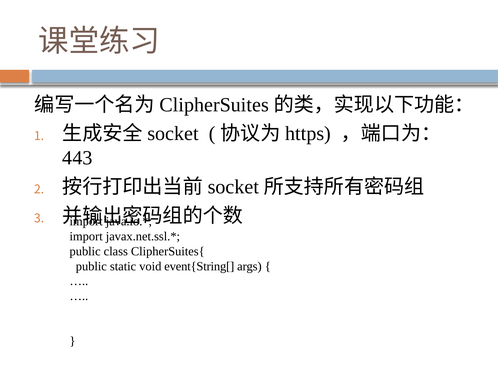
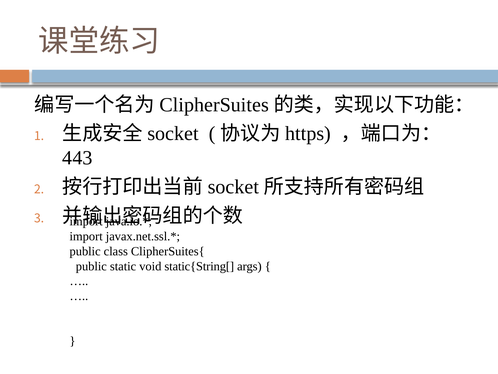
event{String[: event{String[ -> static{String[
